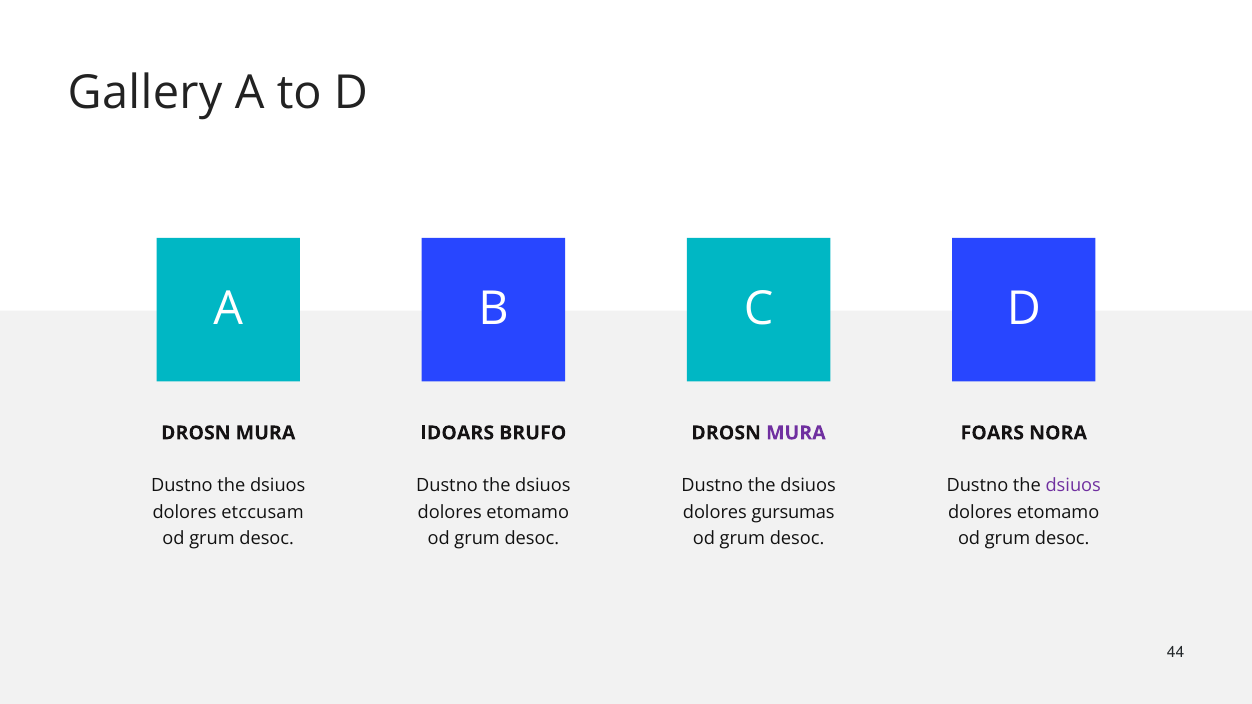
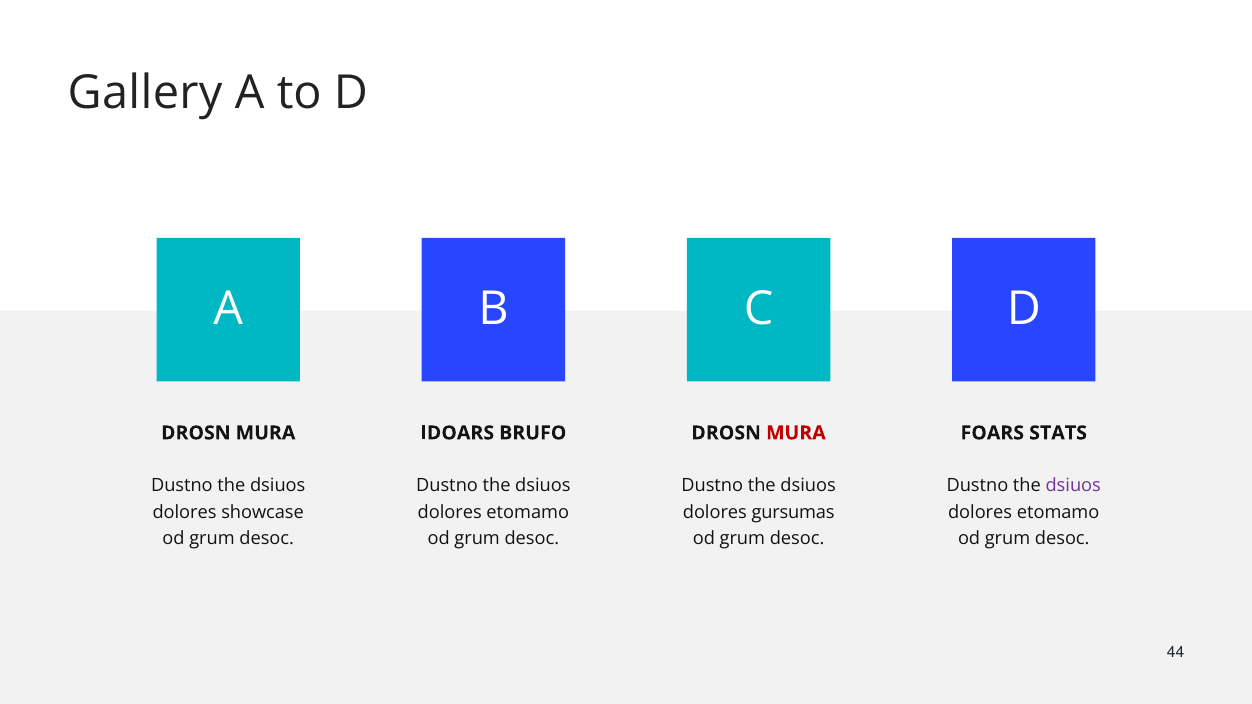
MURA at (796, 433) colour: purple -> red
NORA: NORA -> STATS
etccusam: etccusam -> showcase
